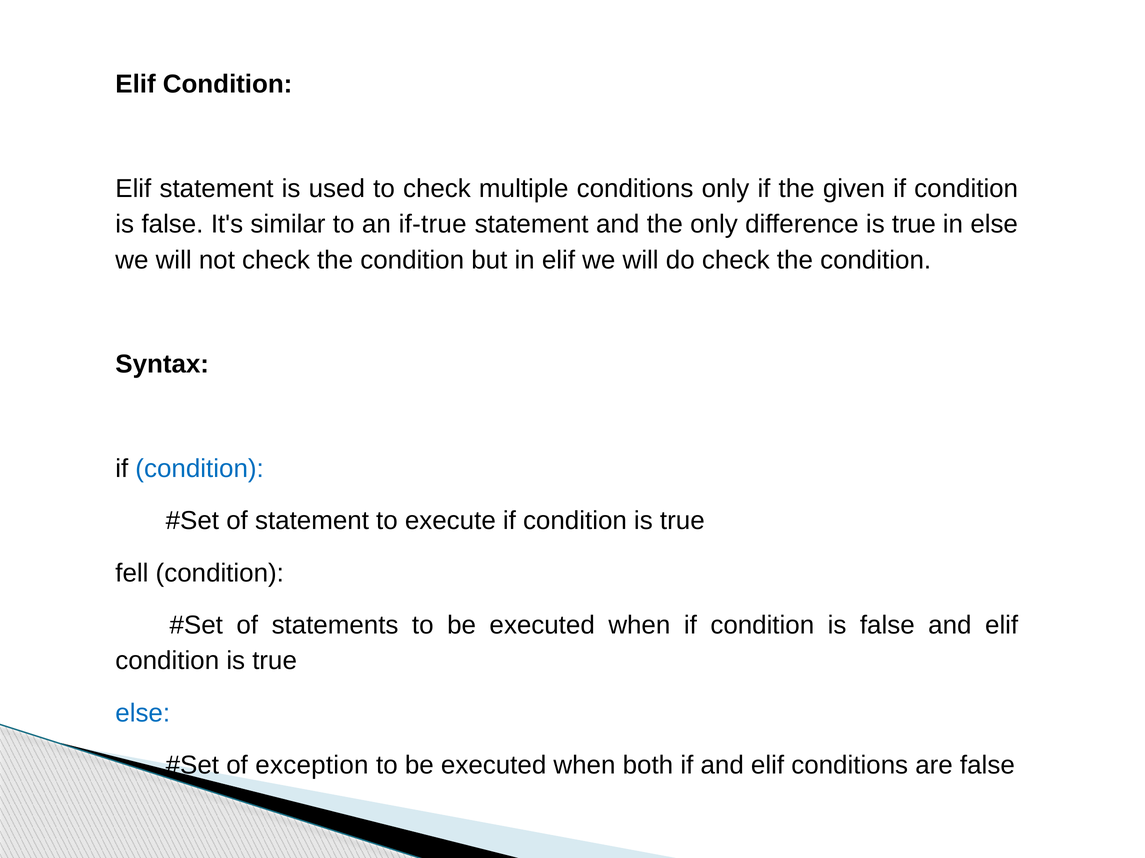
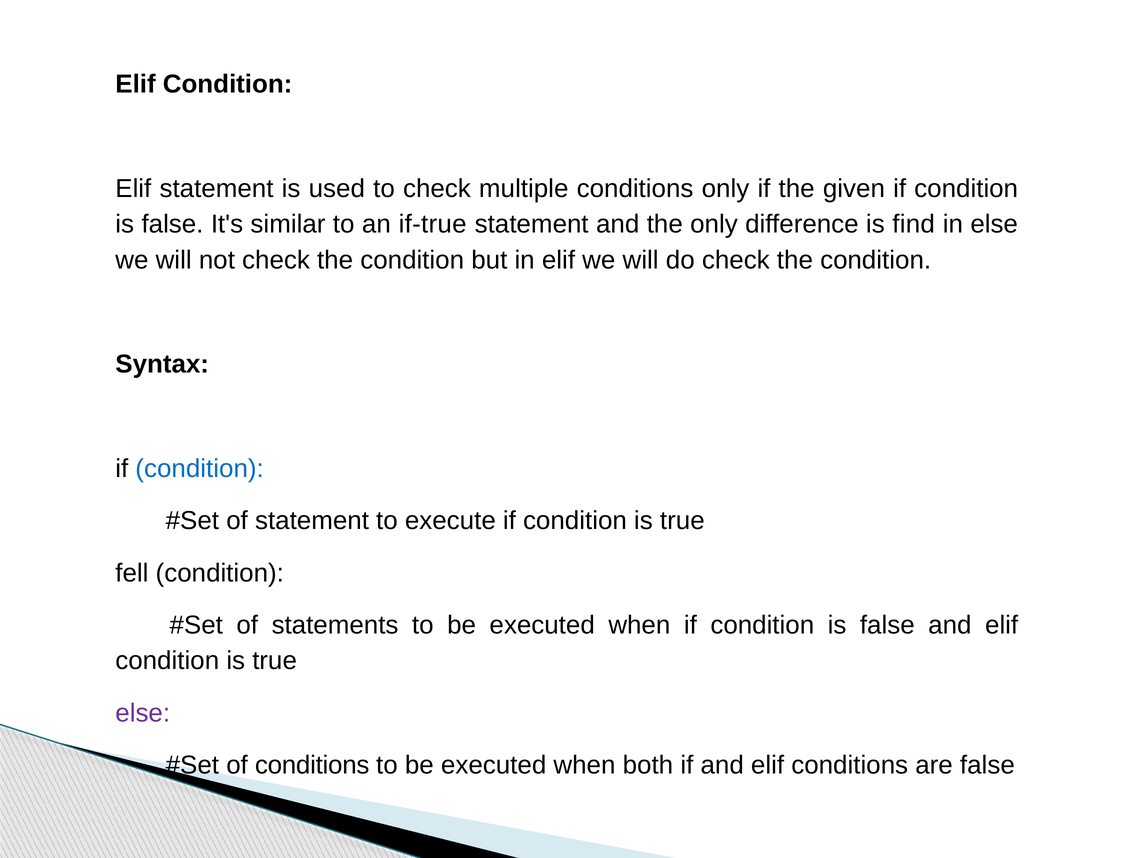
difference is true: true -> find
else at (143, 714) colour: blue -> purple
of exception: exception -> conditions
